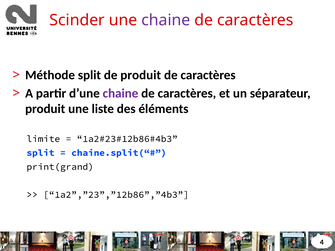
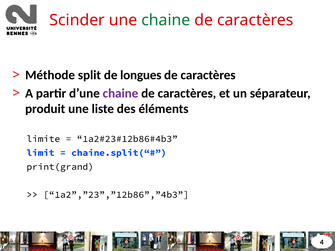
chaine at (166, 20) colour: purple -> green
de produit: produit -> longues
split at (41, 153): split -> limit
